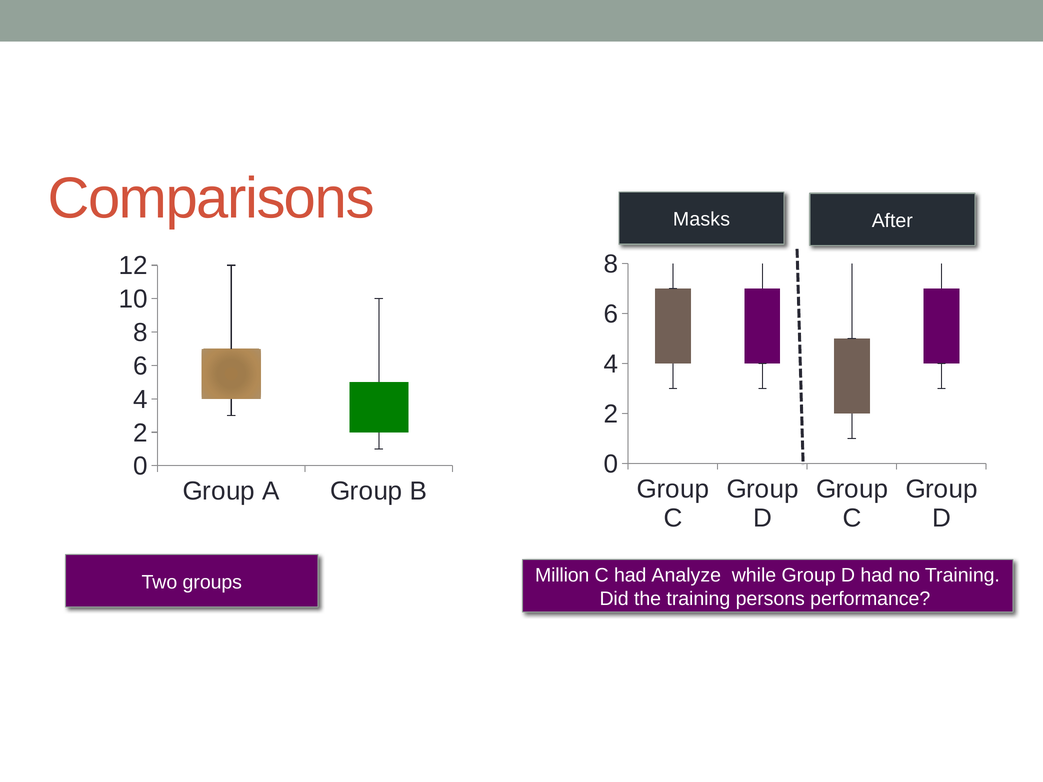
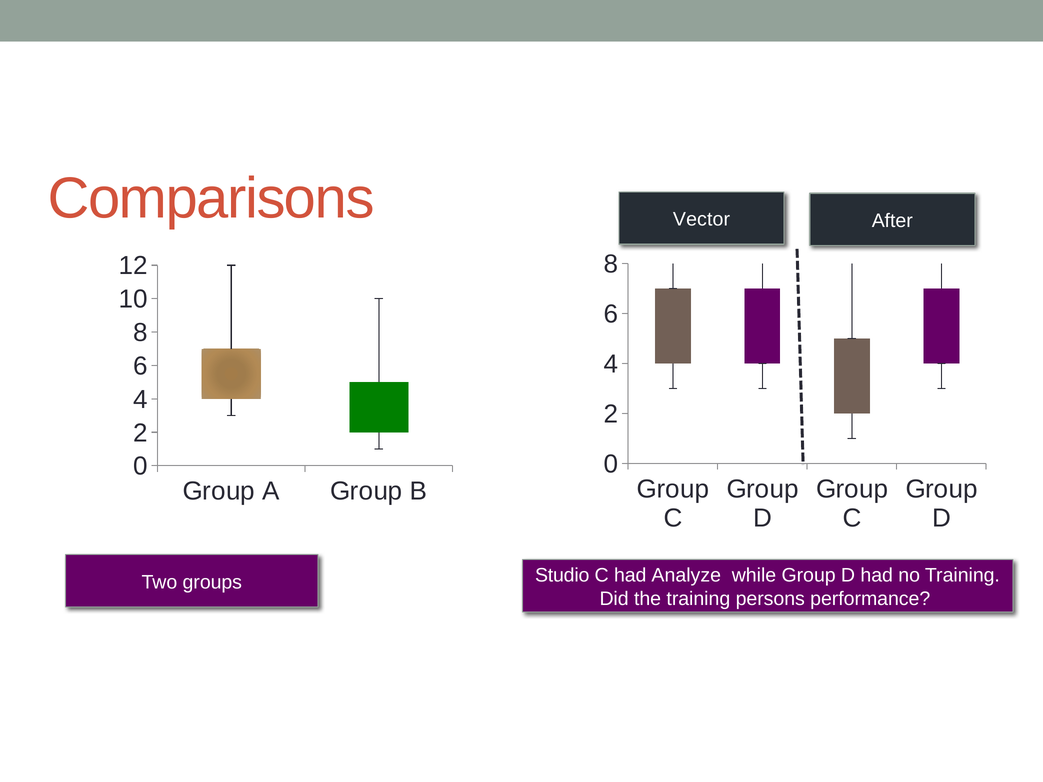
Masks: Masks -> Vector
Million: Million -> Studio
